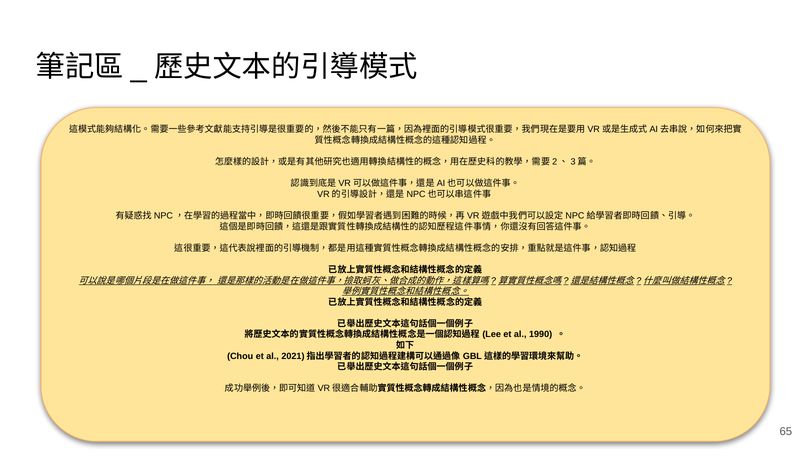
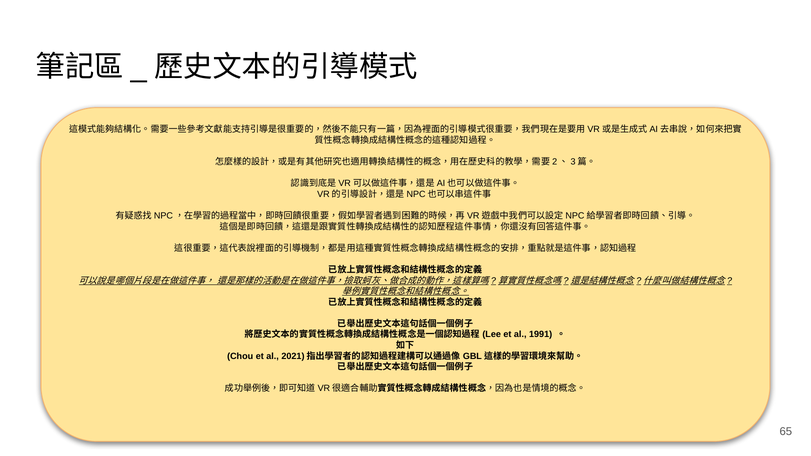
1990: 1990 -> 1991
